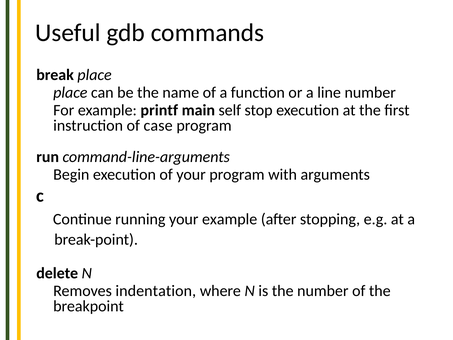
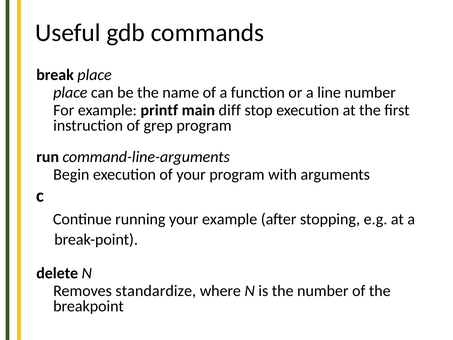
self: self -> diff
case: case -> grep
indentation: indentation -> standardize
